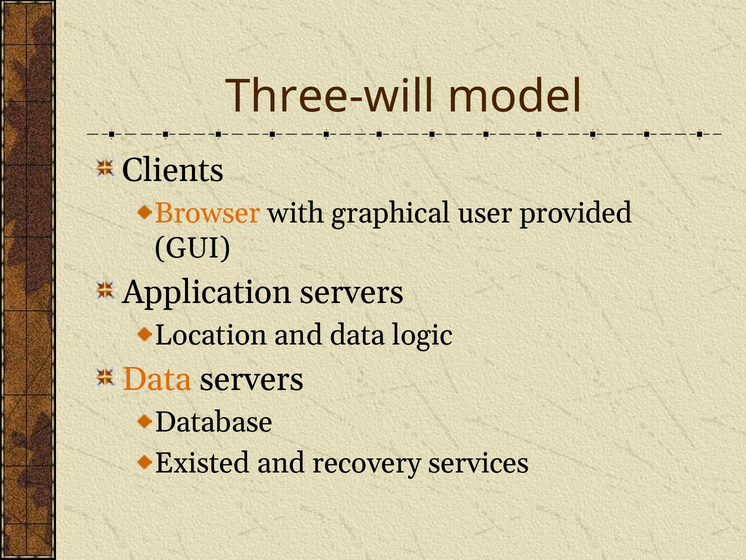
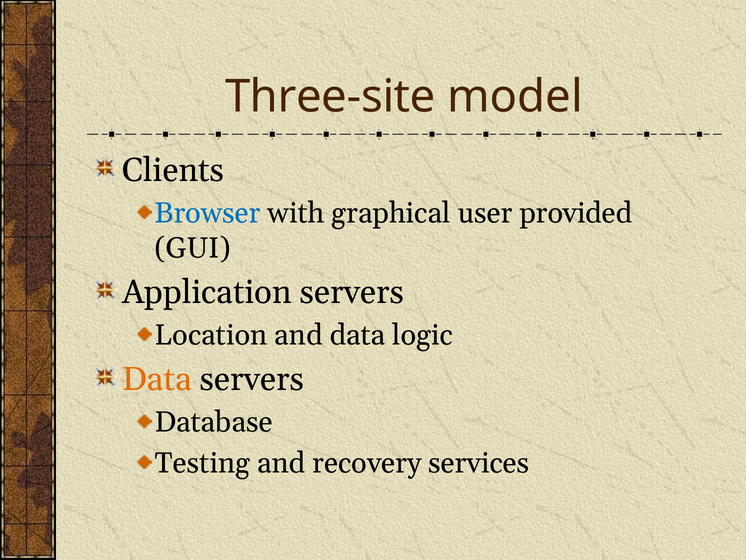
Three-will: Three-will -> Three-site
Browser colour: orange -> blue
Existed: Existed -> Testing
